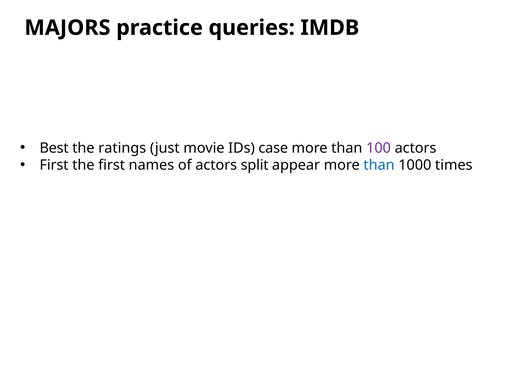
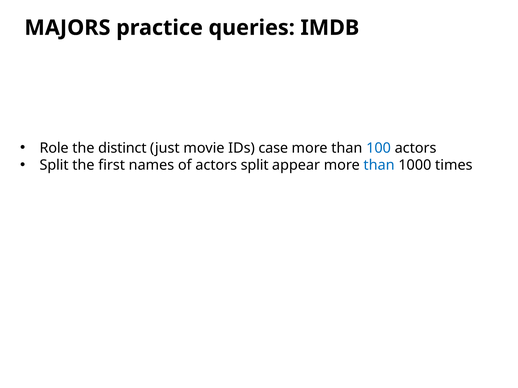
Best: Best -> Role
ratings: ratings -> distinct
100 colour: purple -> blue
First at (54, 165): First -> Split
